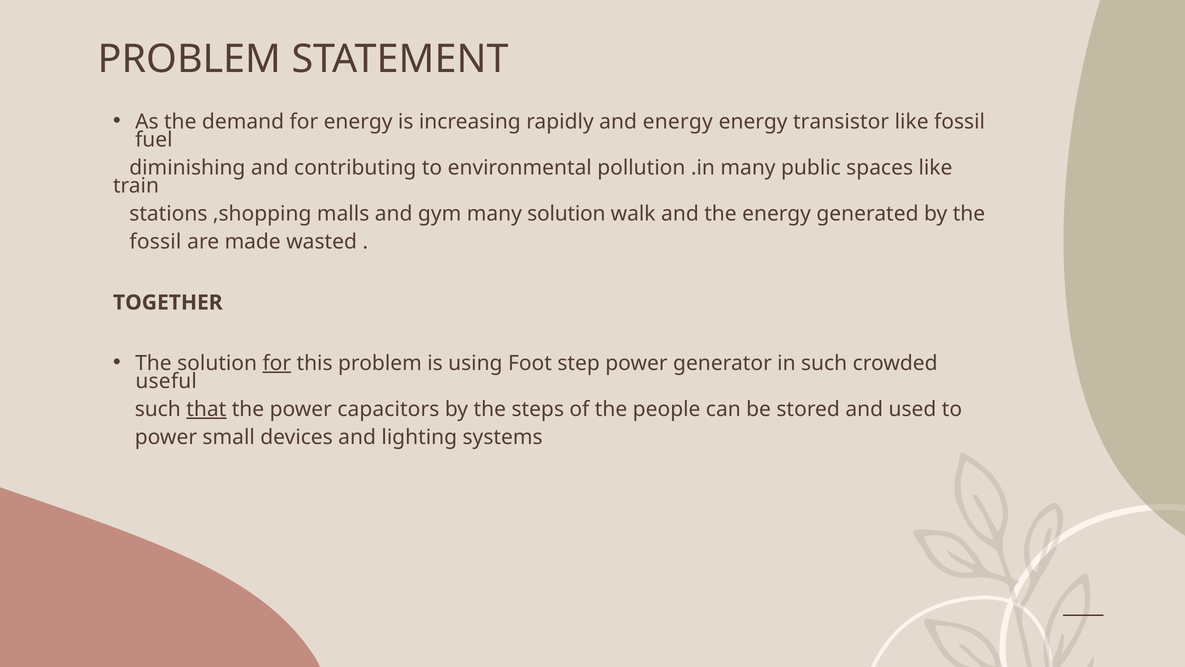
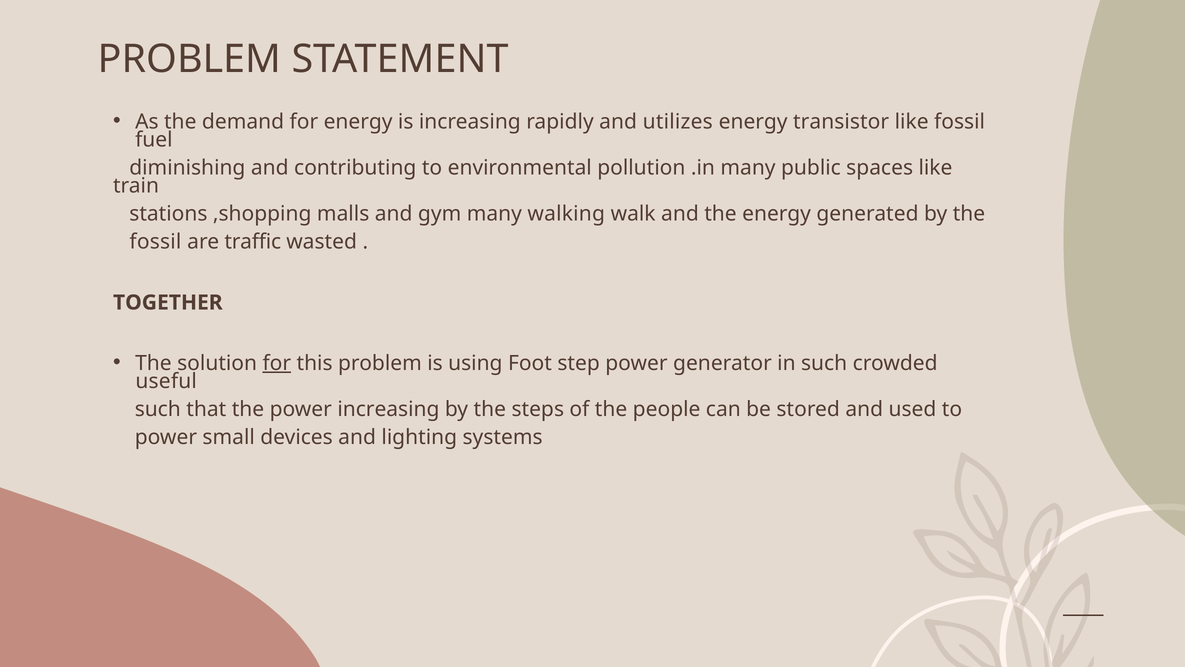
and energy: energy -> utilizes
many solution: solution -> walking
made: made -> traffic
that underline: present -> none
power capacitors: capacitors -> increasing
